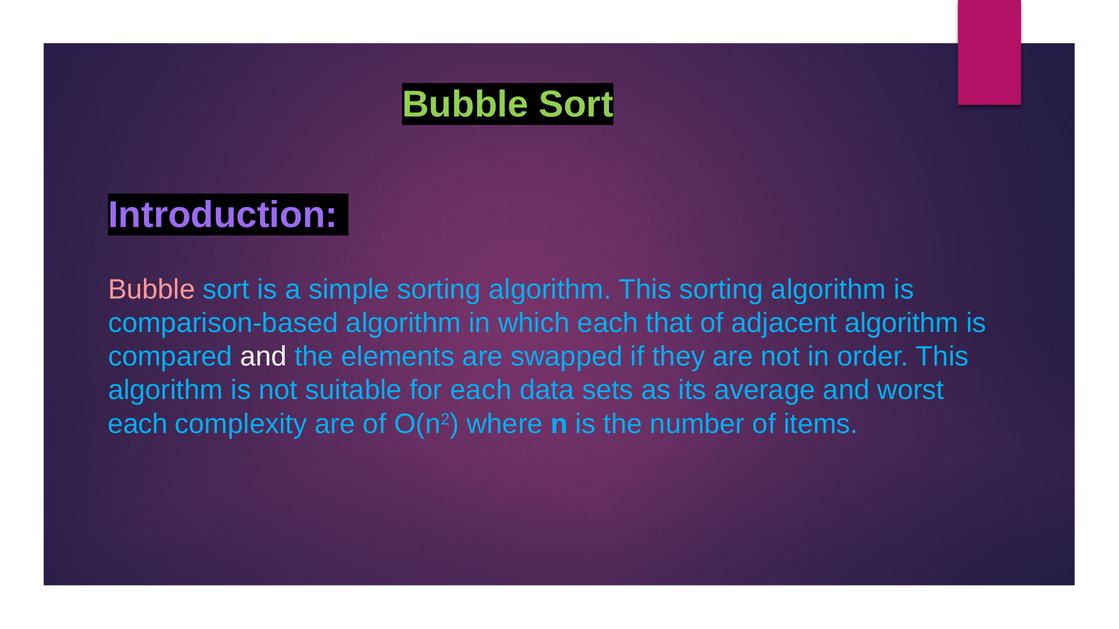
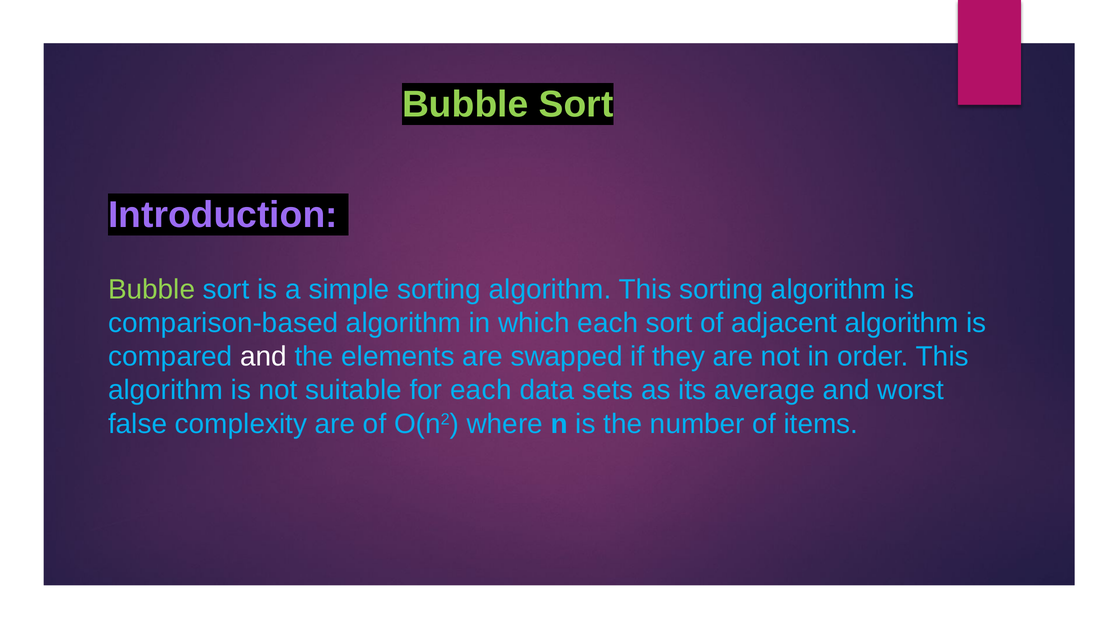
Bubble at (152, 290) colour: pink -> light green
each that: that -> sort
each at (138, 424): each -> false
